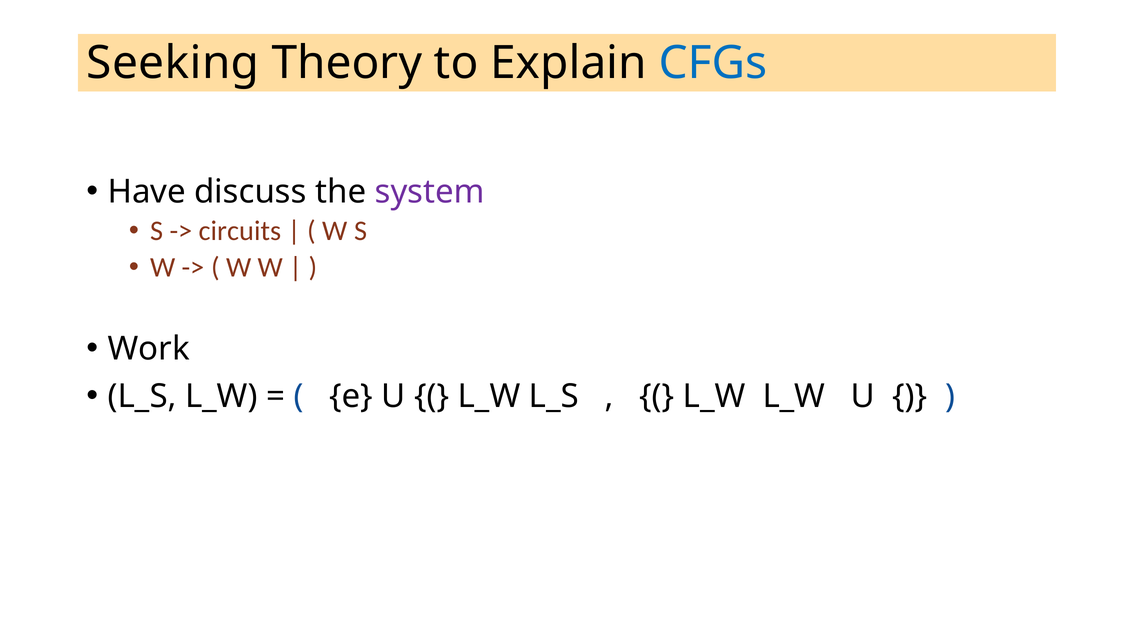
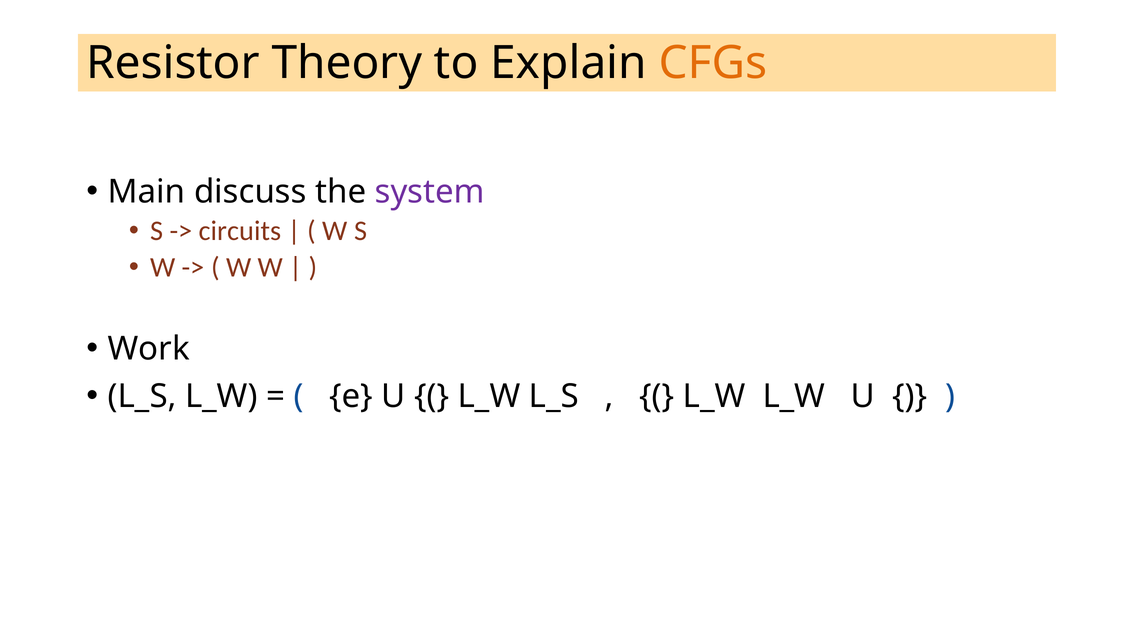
Seeking: Seeking -> Resistor
CFGs colour: blue -> orange
Have: Have -> Main
